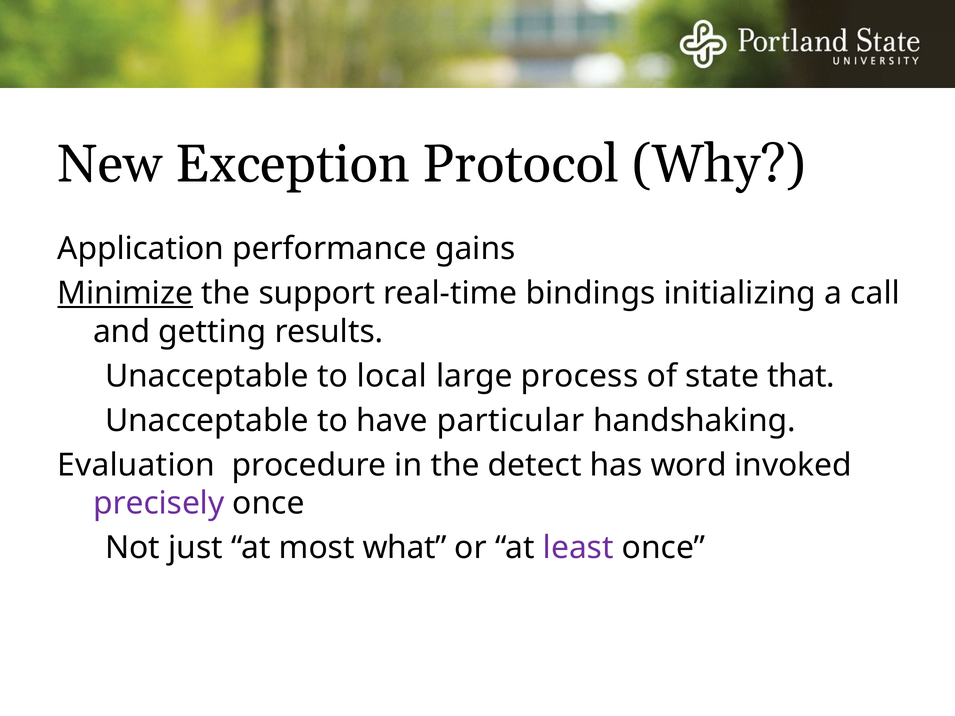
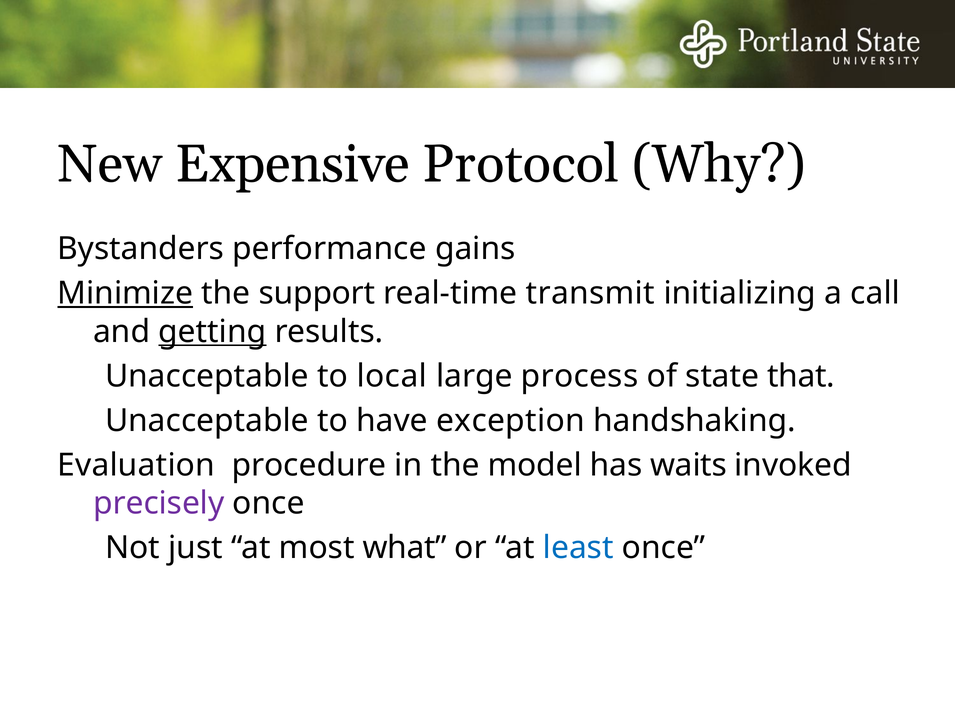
Exception: Exception -> Expensive
Application: Application -> Bystanders
bindings: bindings -> transmit
getting underline: none -> present
particular: particular -> exception
detect: detect -> model
word: word -> waits
least colour: purple -> blue
